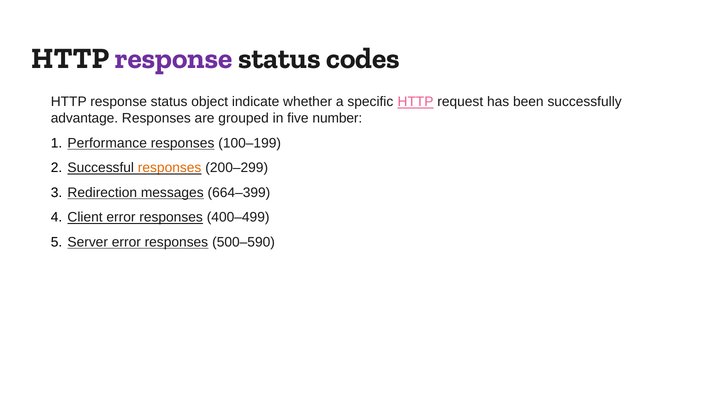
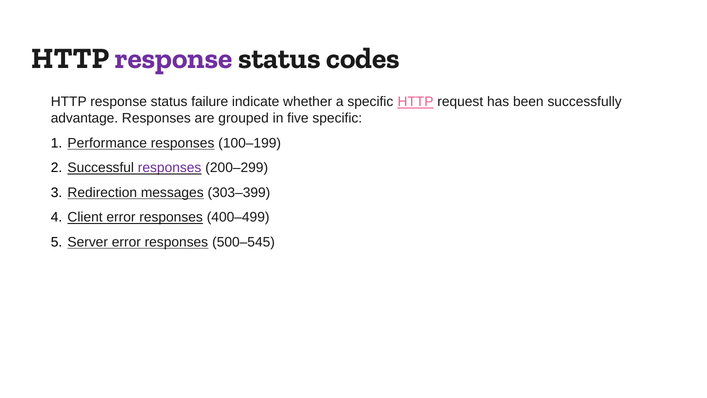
object: object -> failure
five number: number -> specific
responses at (170, 168) colour: orange -> purple
664–399: 664–399 -> 303–399
500–590: 500–590 -> 500–545
